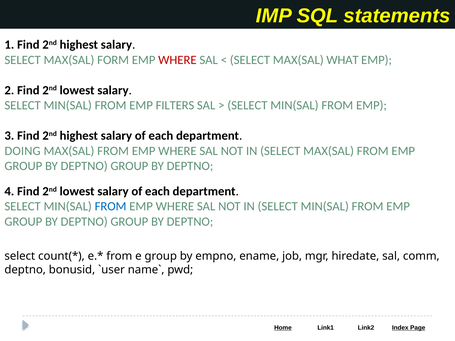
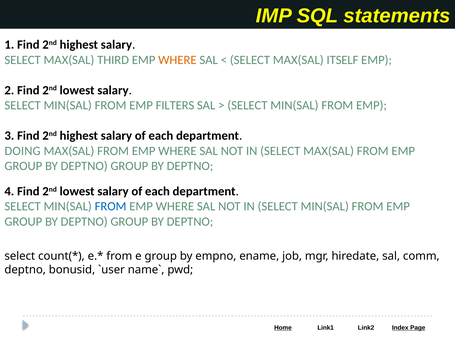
FORM: FORM -> THIRD
WHERE at (177, 60) colour: red -> orange
WHAT: WHAT -> ITSELF
